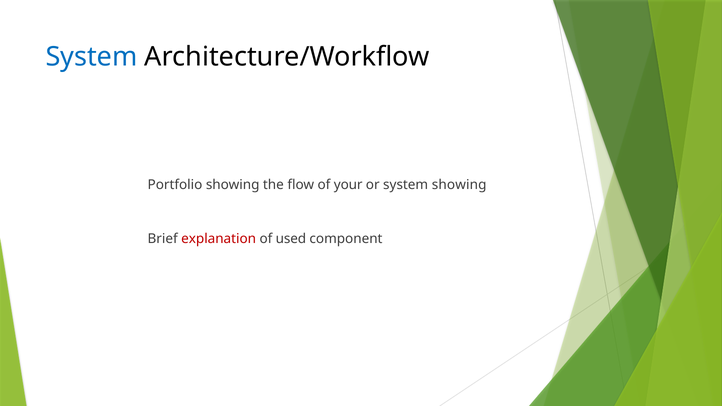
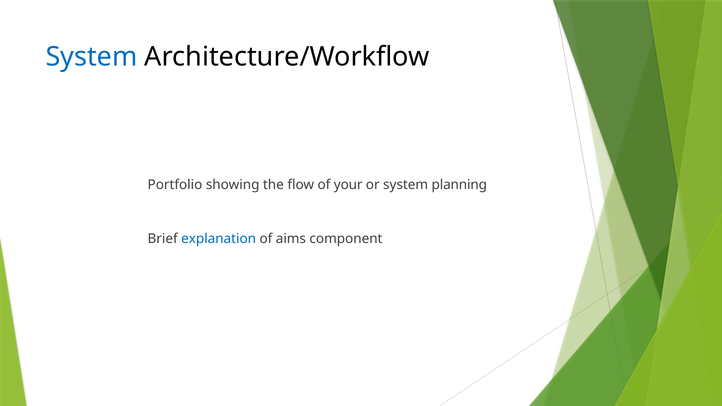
system showing: showing -> planning
explanation colour: red -> blue
used: used -> aims
